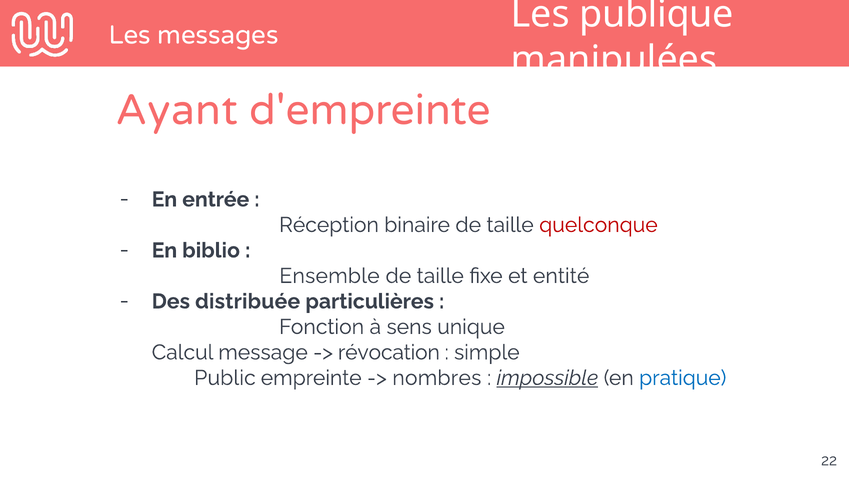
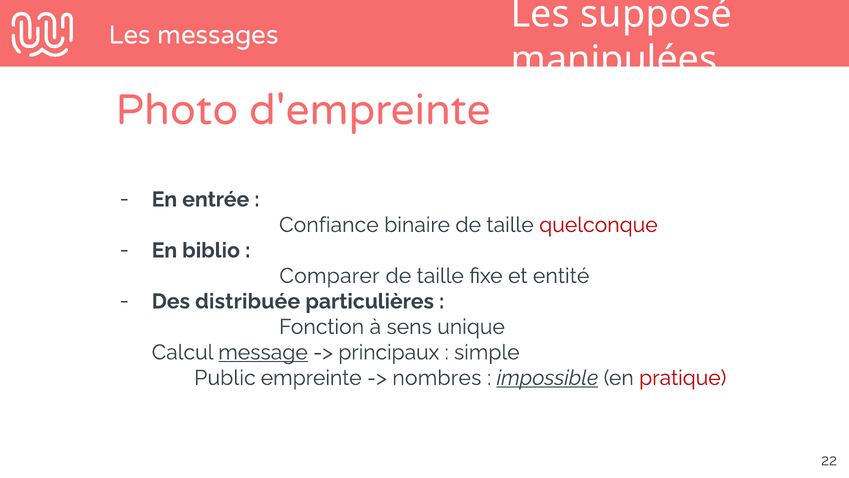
publique: publique -> supposé
Ayant: Ayant -> Photo
Réception: Réception -> Confiance
Ensemble: Ensemble -> Comparer
message underline: none -> present
révocation: révocation -> principaux
pratique colour: blue -> red
